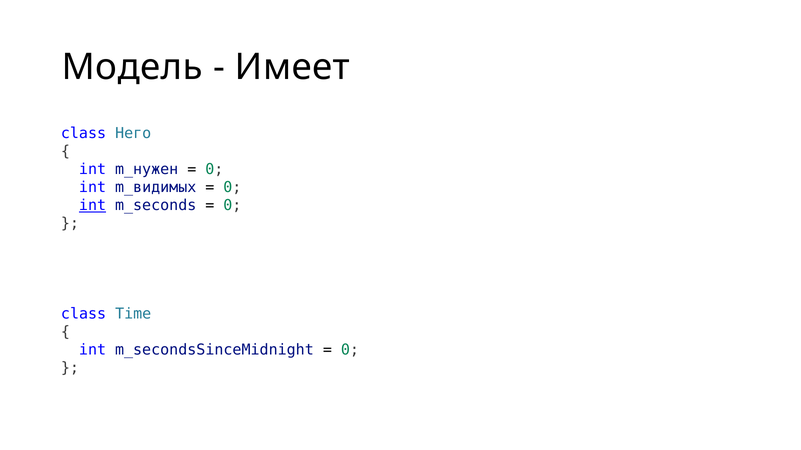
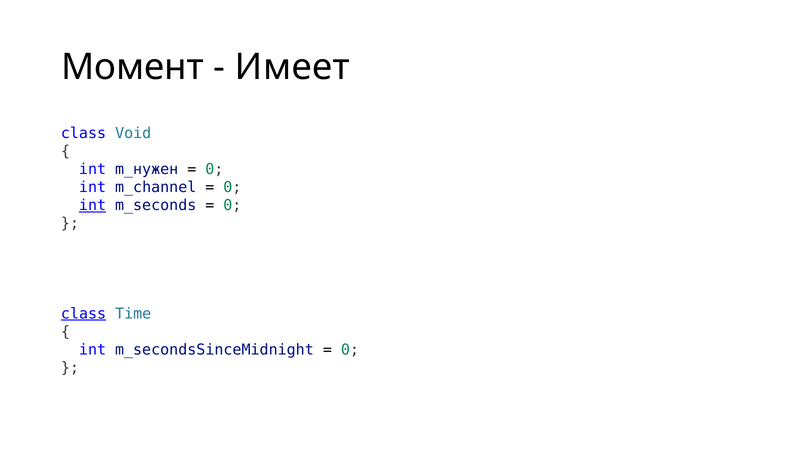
Модель: Модель -> Момент
Него: Него -> Void
m_видимых: m_видимых -> m_channel
class at (84, 314) underline: none -> present
